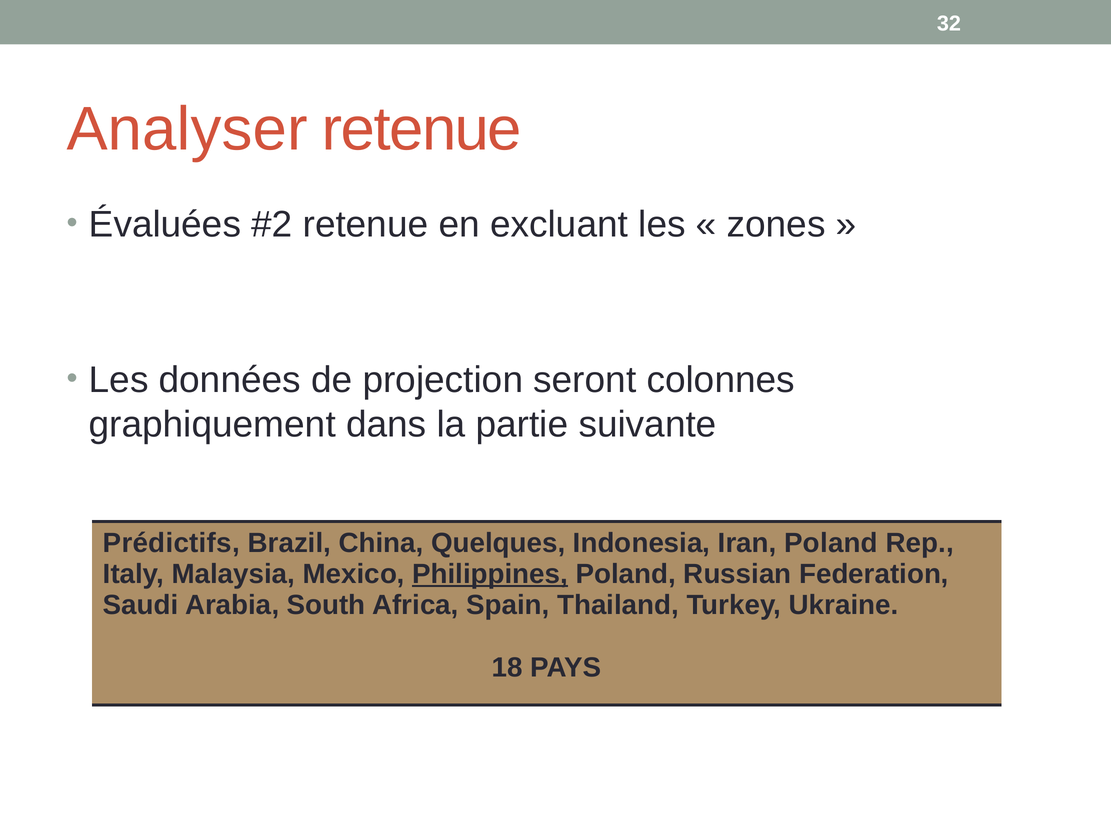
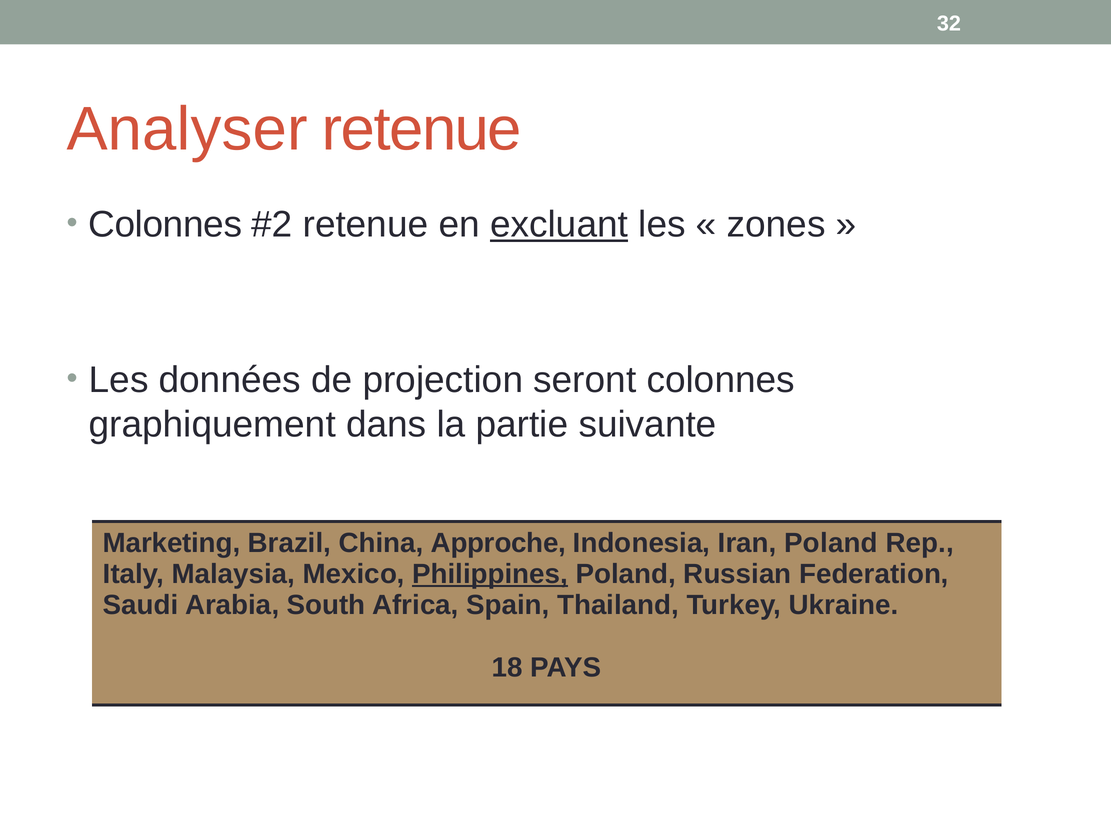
Évaluées at (165, 225): Évaluées -> Colonnes
excluant underline: none -> present
Prédictifs: Prédictifs -> Marketing
Quelques: Quelques -> Approche
